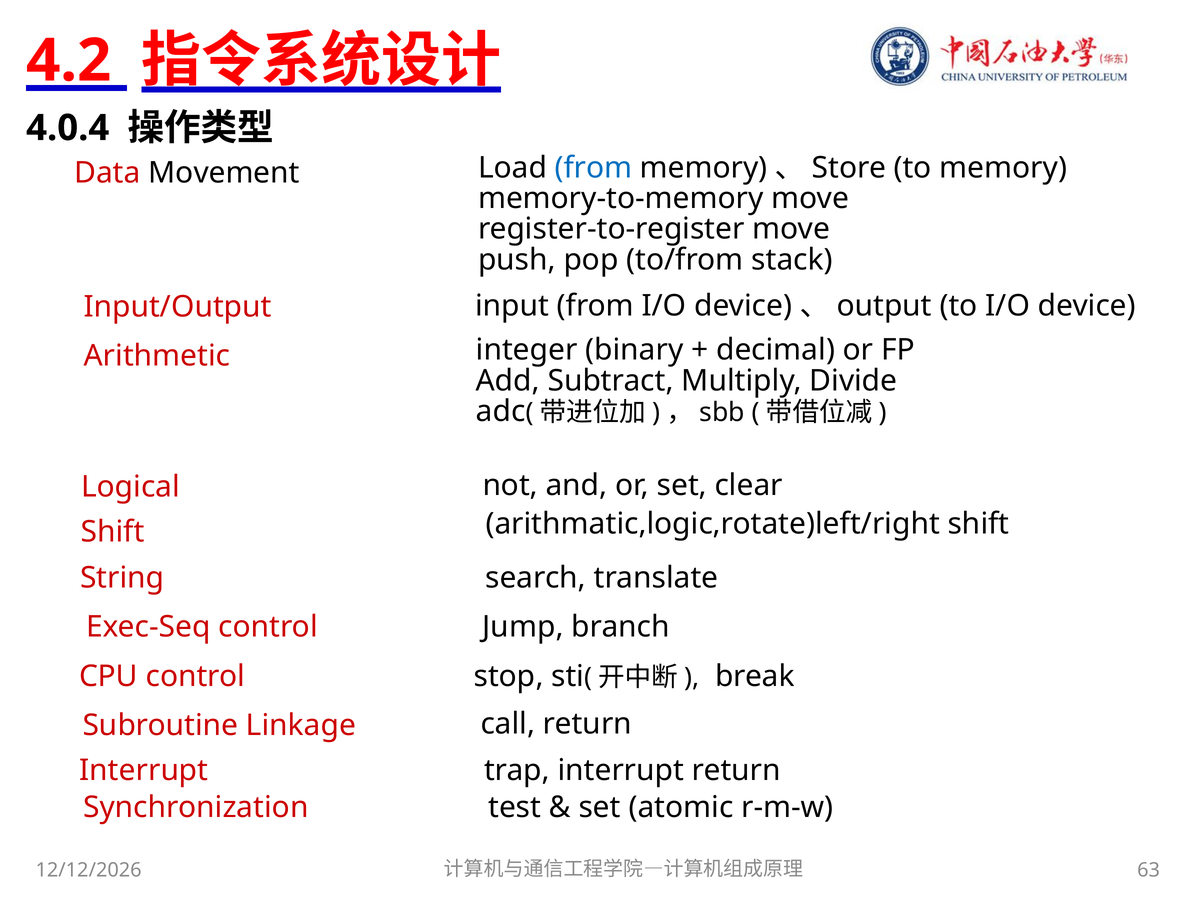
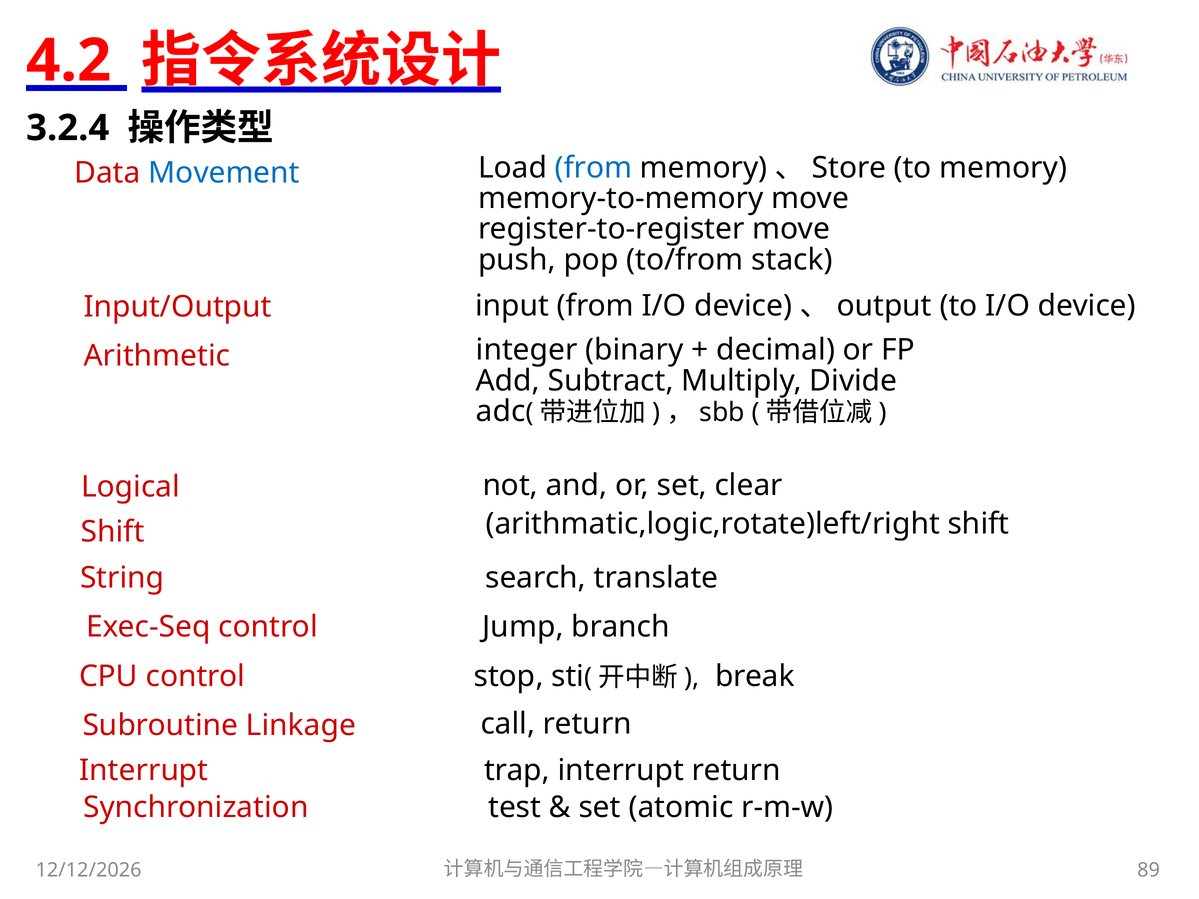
4.0.4: 4.0.4 -> 3.2.4
Movement colour: black -> blue
63: 63 -> 89
